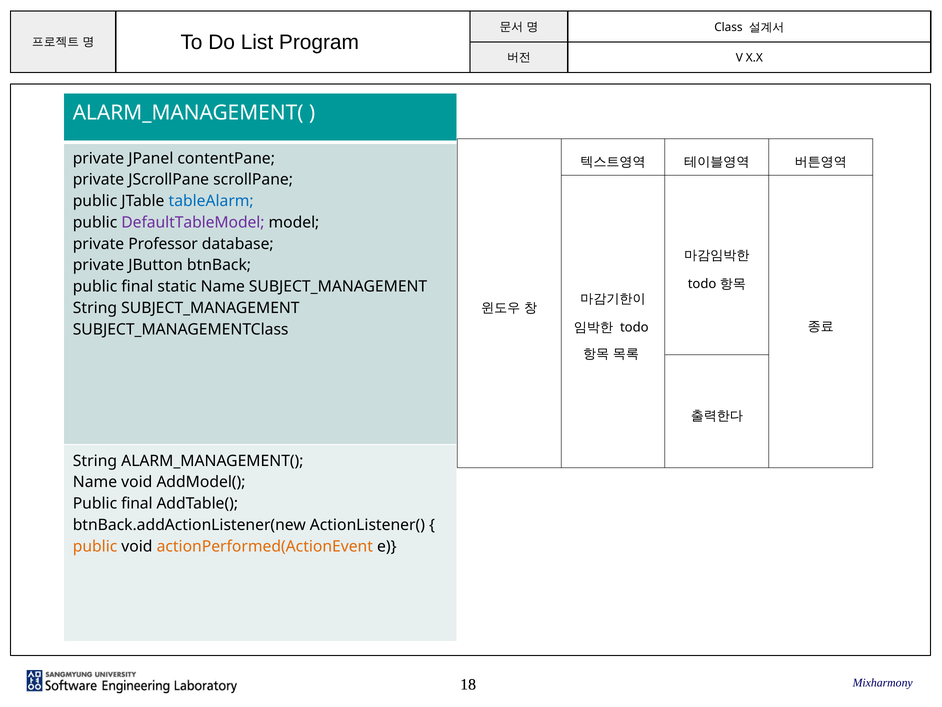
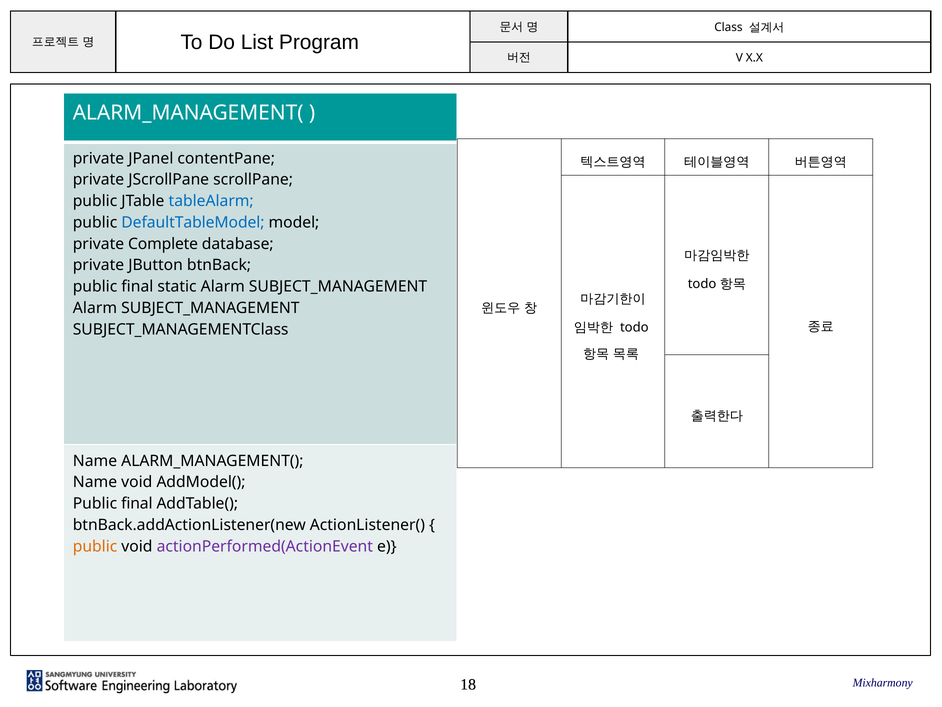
DefaultTableModel colour: purple -> blue
Professor: Professor -> Complete
static Name: Name -> Alarm
String at (95, 308): String -> Alarm
String at (95, 461): String -> Name
actionPerformed(ActionEvent colour: orange -> purple
